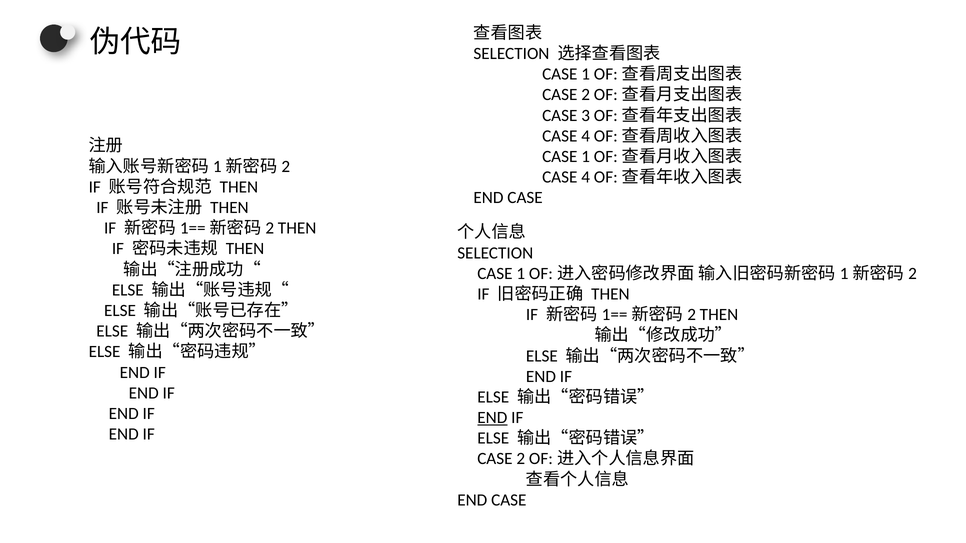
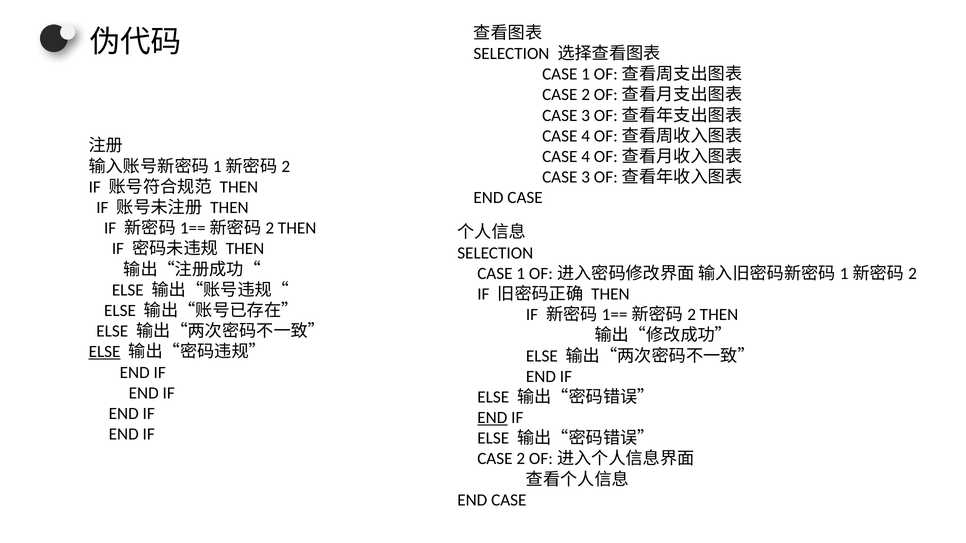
1 at (586, 157): 1 -> 4
4 at (586, 177): 4 -> 3
ELSE at (105, 352) underline: none -> present
